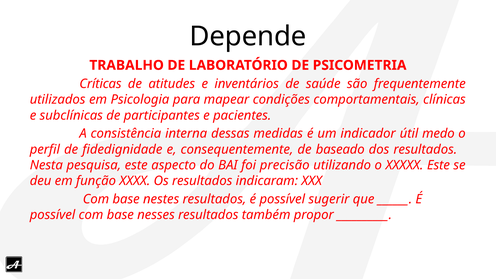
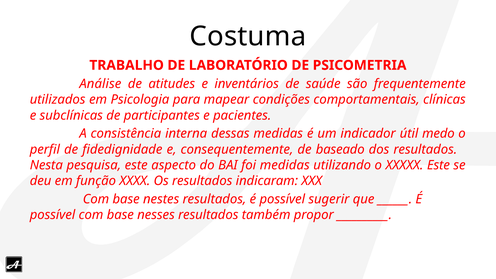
Depende: Depende -> Costuma
Críticas: Críticas -> Análise
foi precisão: precisão -> medidas
